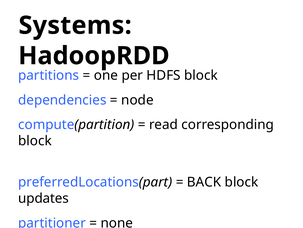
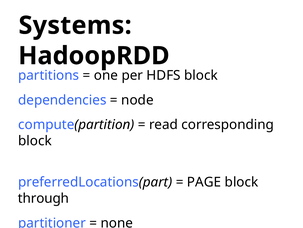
BACK: BACK -> PAGE
updates: updates -> through
